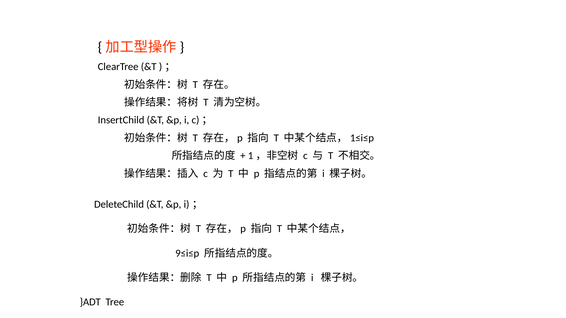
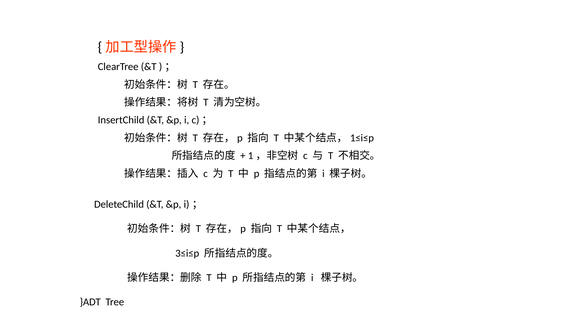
9≤i≤p: 9≤i≤p -> 3≤i≤p
